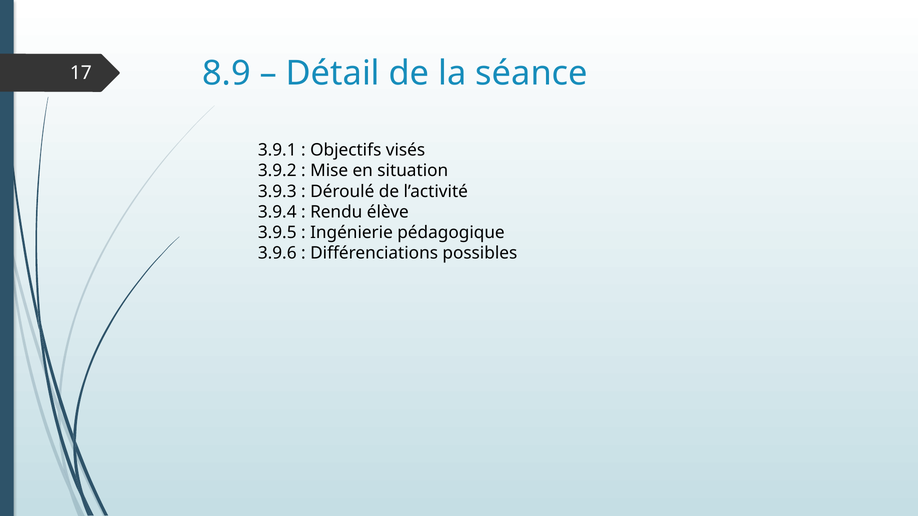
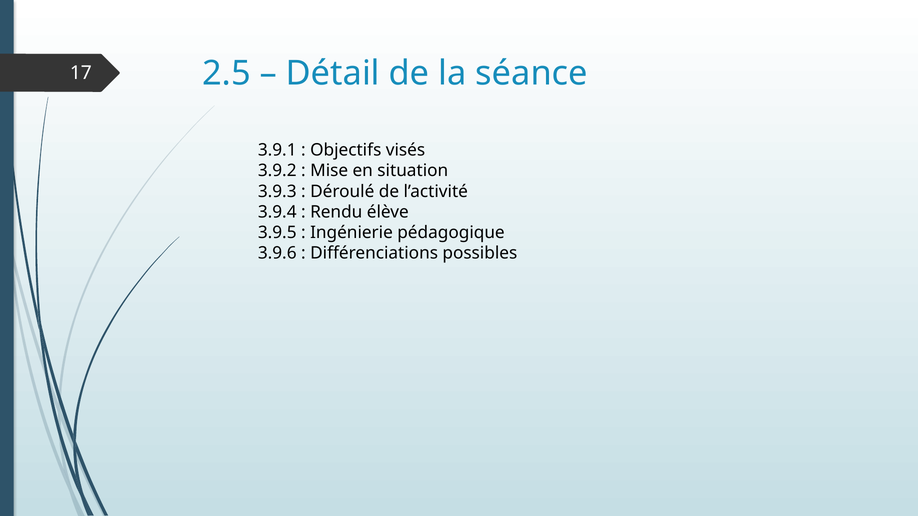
8.9: 8.9 -> 2.5
